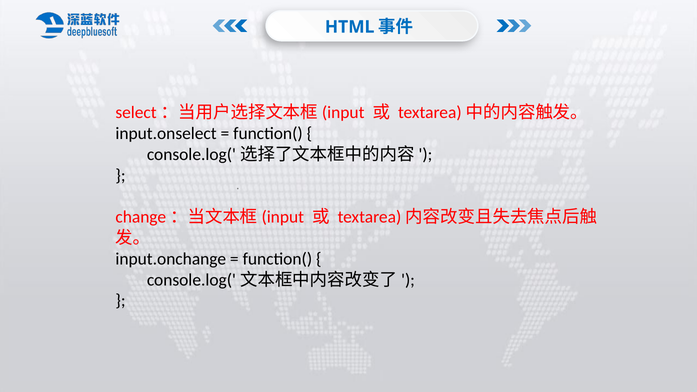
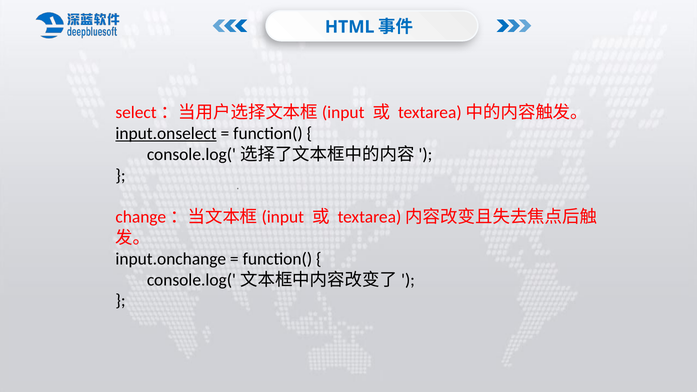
input.onselect underline: none -> present
